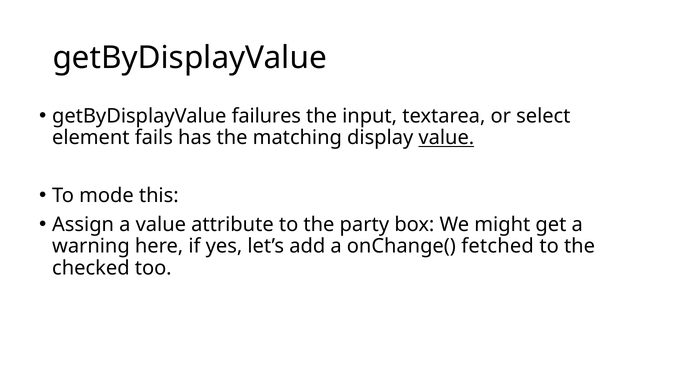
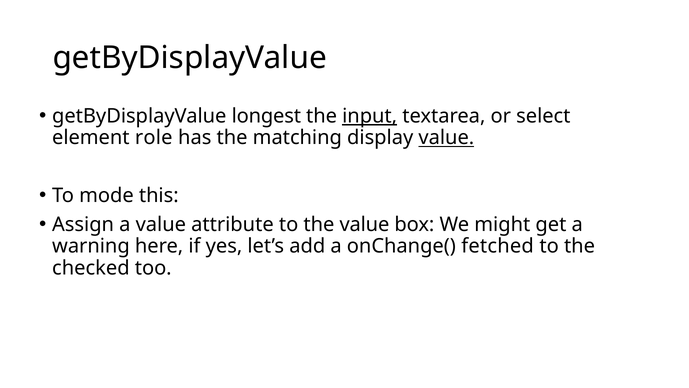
failures: failures -> longest
input underline: none -> present
fails: fails -> role
the party: party -> value
